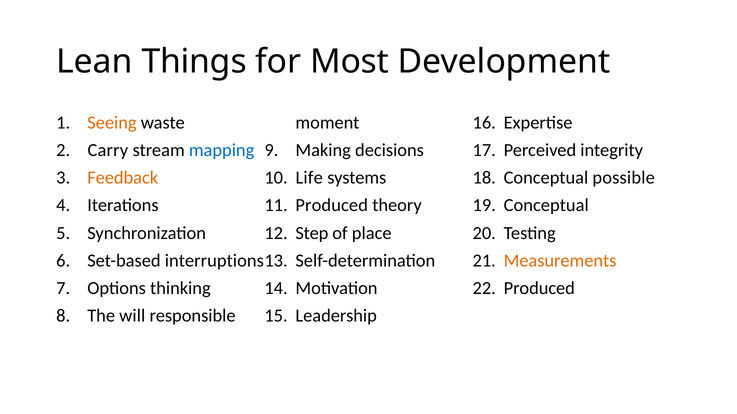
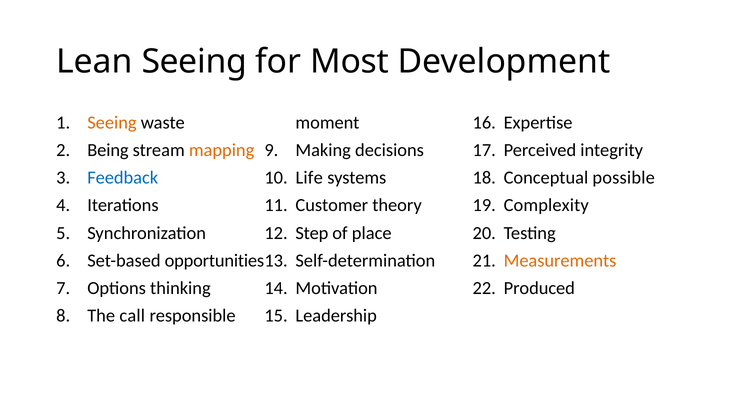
Lean Things: Things -> Seeing
Carry: Carry -> Being
mapping colour: blue -> orange
Feedback colour: orange -> blue
Produced at (332, 206): Produced -> Customer
Conceptual at (546, 206): Conceptual -> Complexity
interruptions: interruptions -> opportunities
will: will -> call
